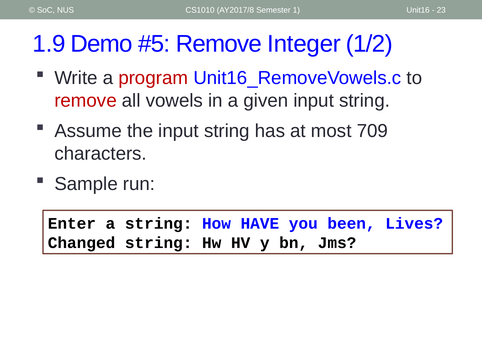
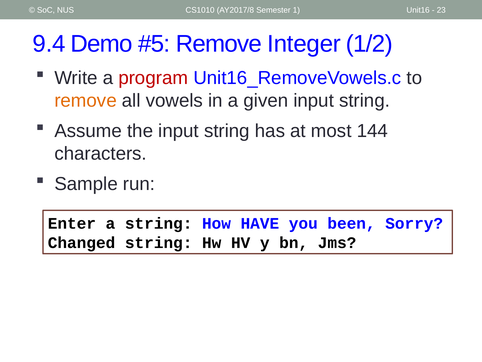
1.9: 1.9 -> 9.4
remove at (86, 100) colour: red -> orange
709: 709 -> 144
Lives: Lives -> Sorry
